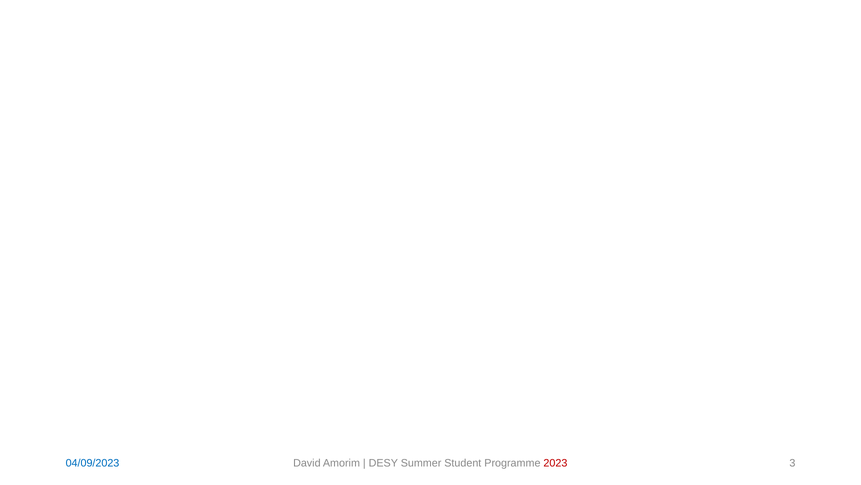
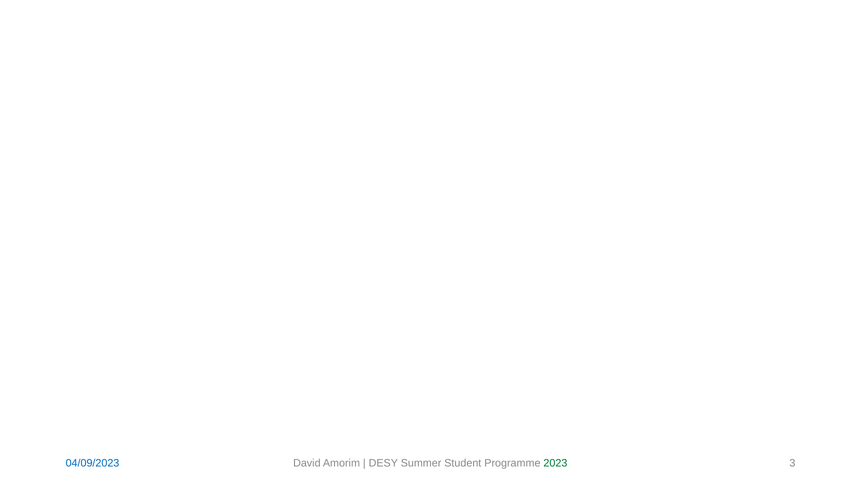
2023 colour: red -> green
